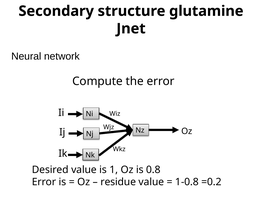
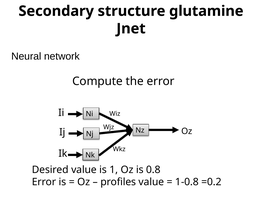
residue: residue -> profiles
